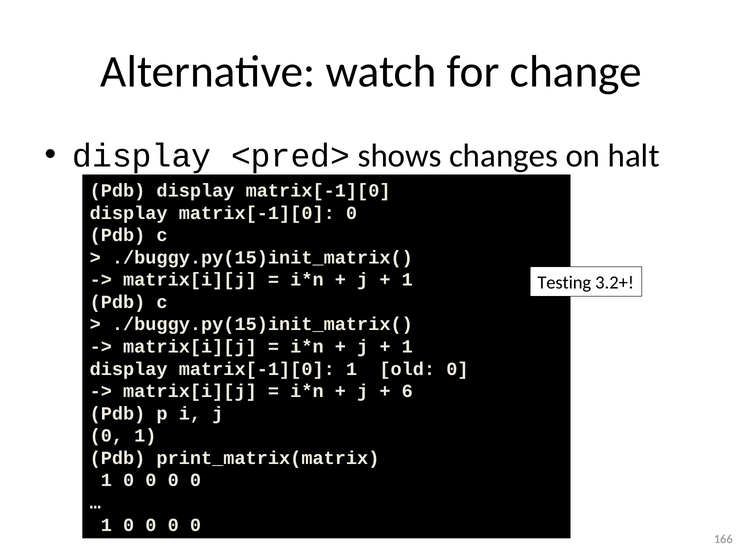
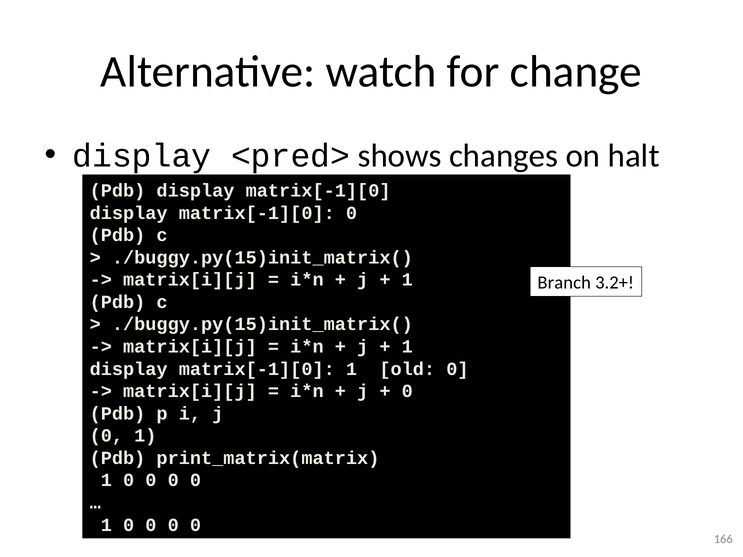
Testing: Testing -> Branch
6 at (407, 391): 6 -> 0
